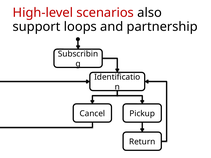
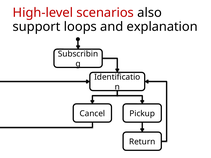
partnership: partnership -> explanation
